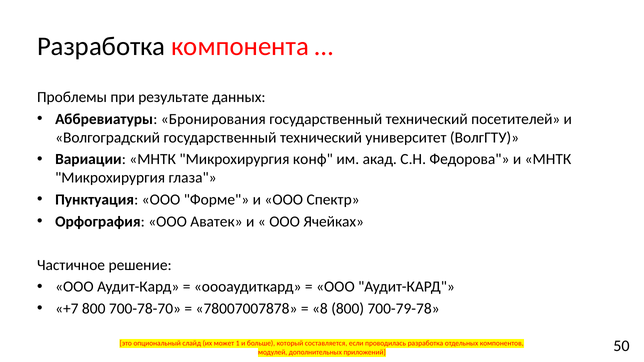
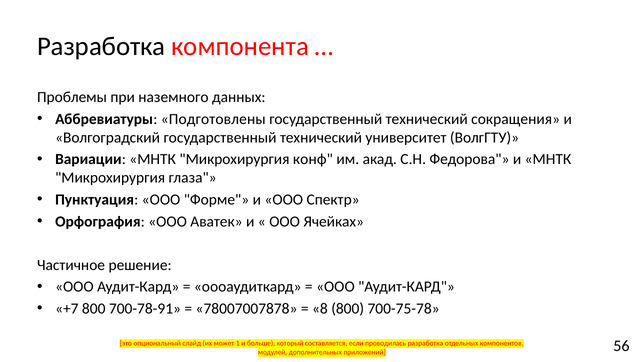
результате: результате -> наземного
Бронирования: Бронирования -> Подготовлены
посетителей: посетителей -> сокращения
700-78-70: 700-78-70 -> 700-78-91
700-79-78: 700-79-78 -> 700-75-78
50: 50 -> 56
